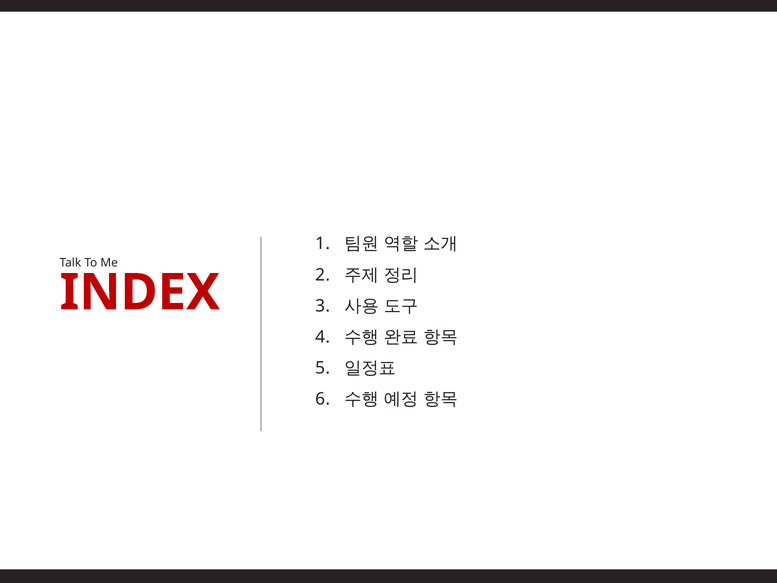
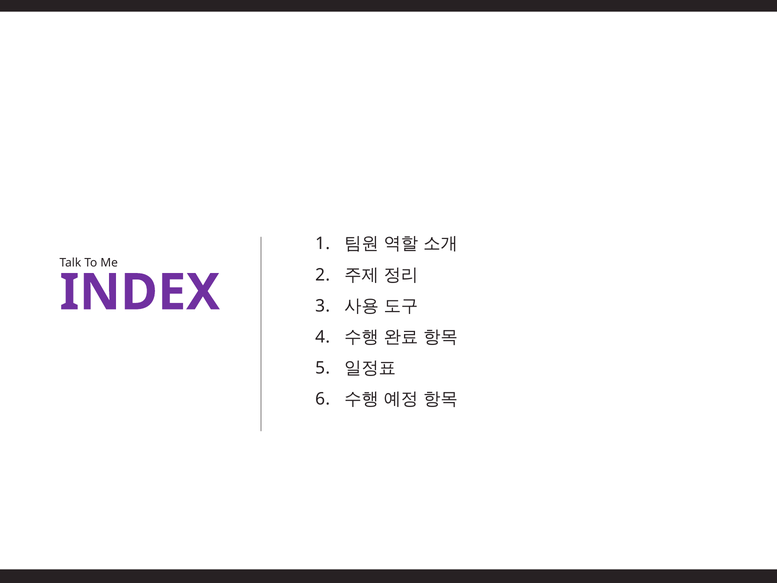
INDEX colour: red -> purple
